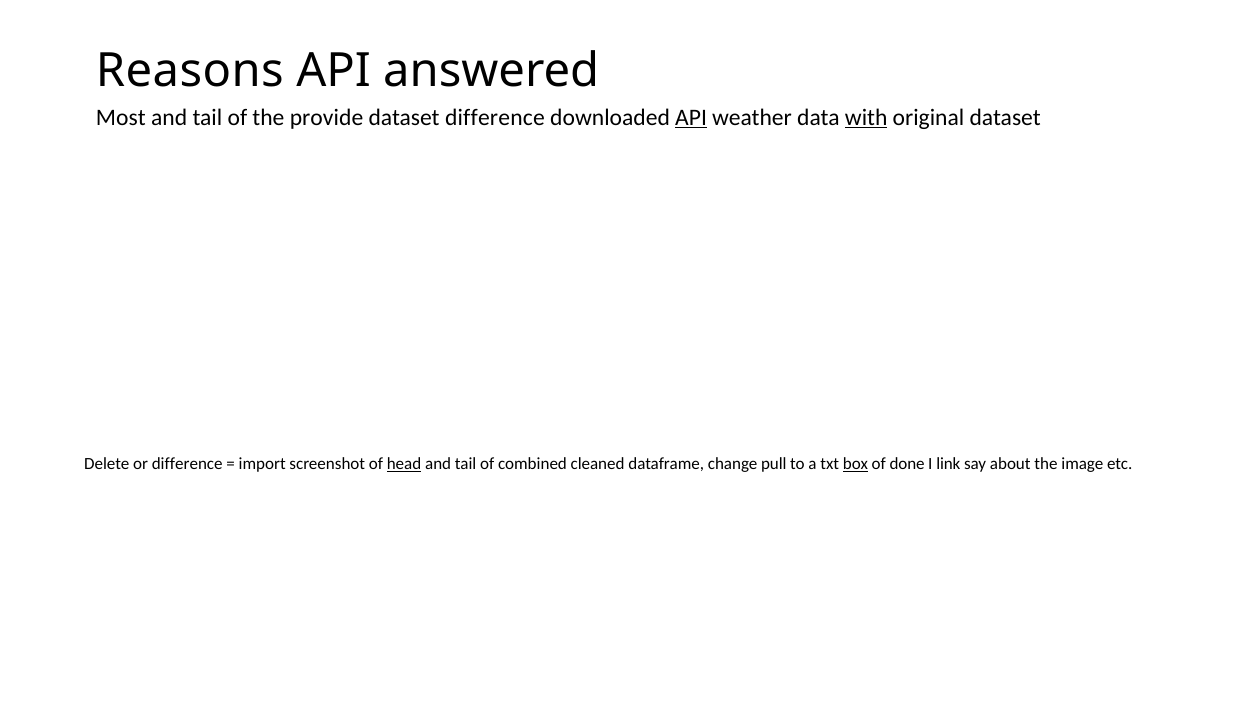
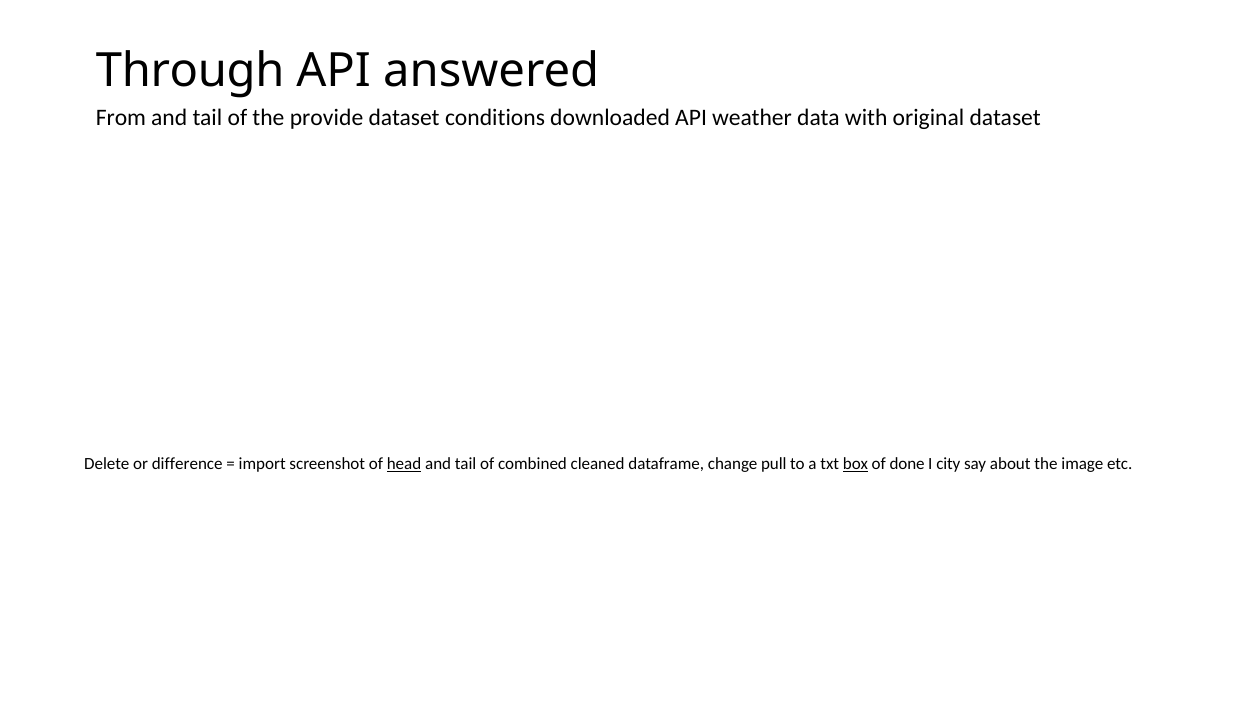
Reasons: Reasons -> Through
Most: Most -> From
dataset difference: difference -> conditions
API at (691, 117) underline: present -> none
with underline: present -> none
link: link -> city
